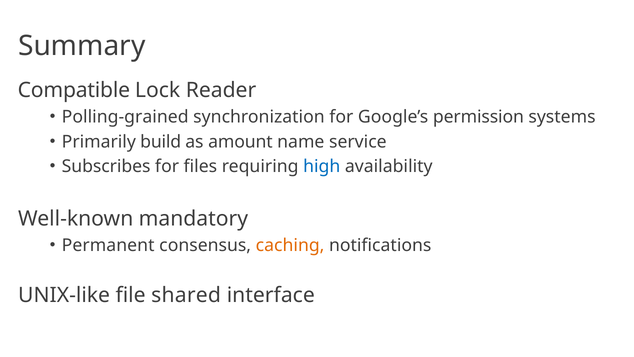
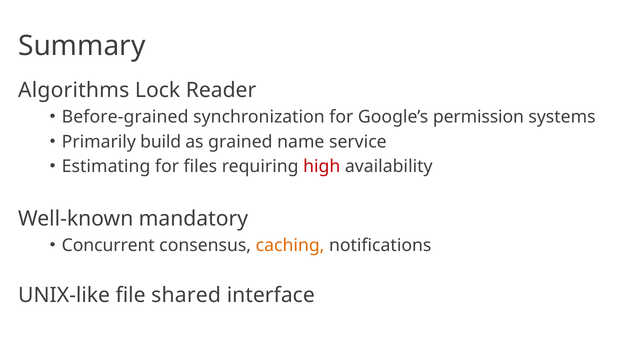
Compatible: Compatible -> Algorithms
Polling-grained: Polling-grained -> Before-grained
amount: amount -> grained
Subscribes: Subscribes -> Estimating
high colour: blue -> red
Permanent: Permanent -> Concurrent
